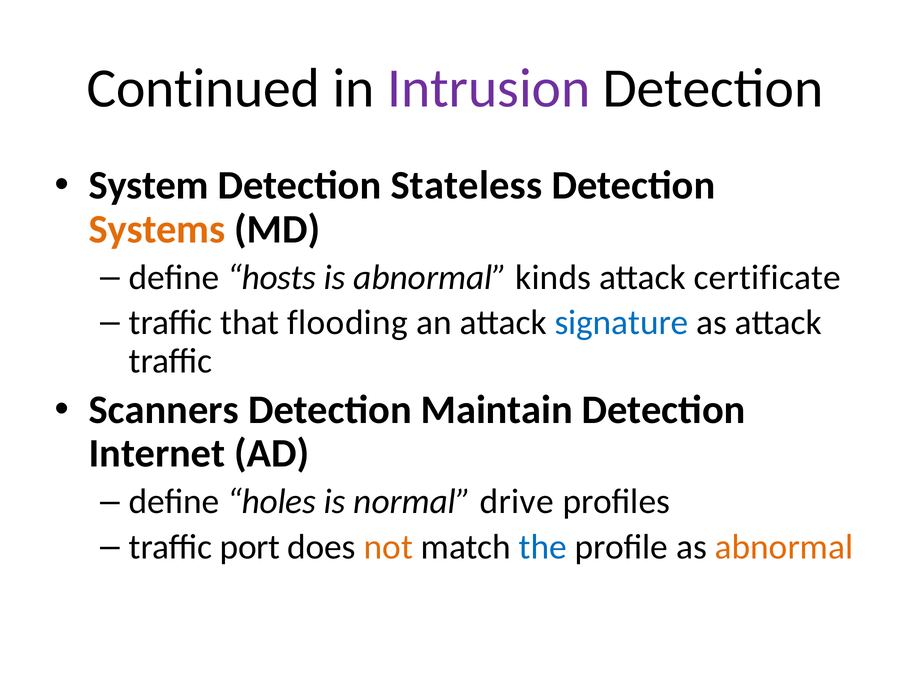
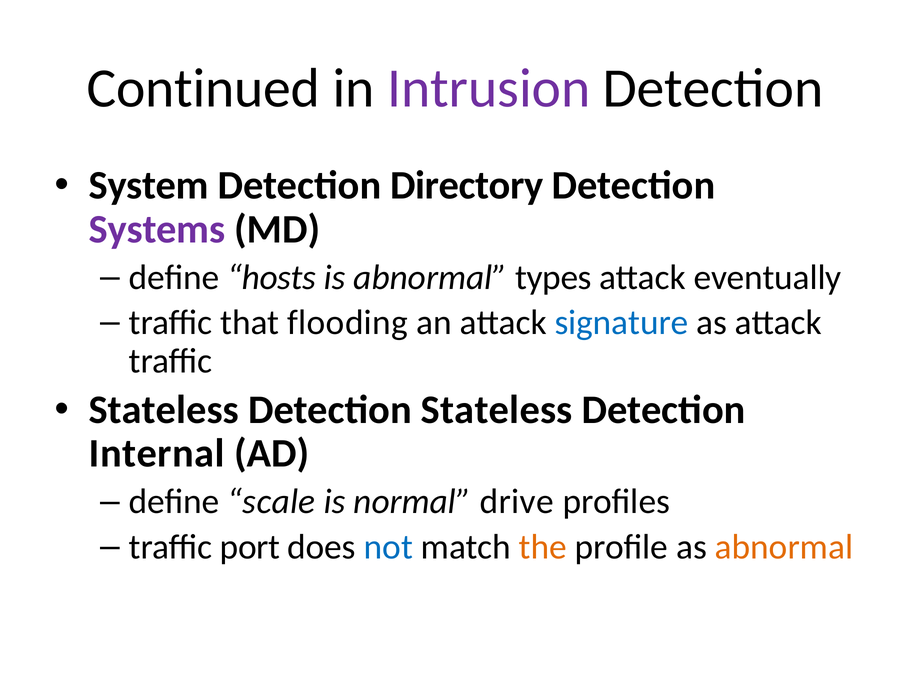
Stateless: Stateless -> Directory
Systems colour: orange -> purple
kinds: kinds -> types
certificate: certificate -> eventually
Scanners at (164, 410): Scanners -> Stateless
Detection Maintain: Maintain -> Stateless
Internet: Internet -> Internal
holes: holes -> scale
not colour: orange -> blue
the colour: blue -> orange
